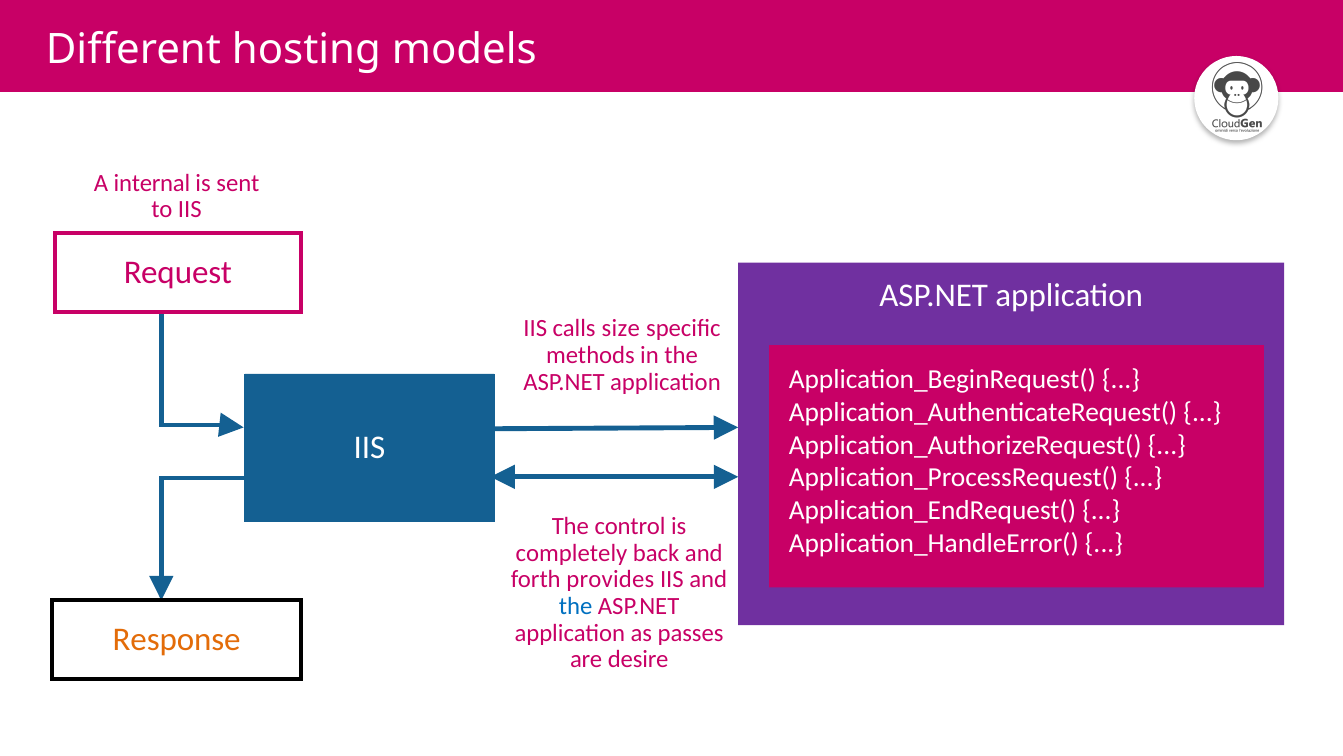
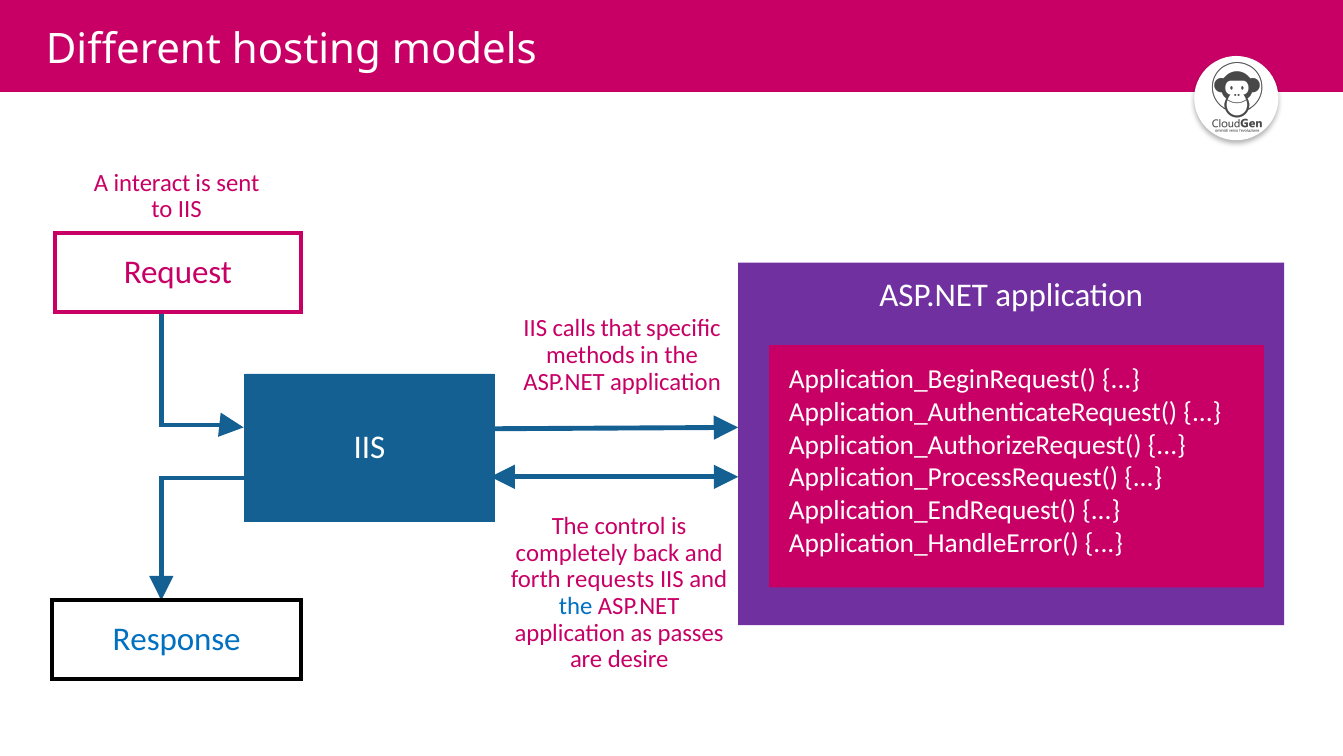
internal: internal -> interact
size: size -> that
provides: provides -> requests
Response colour: orange -> blue
